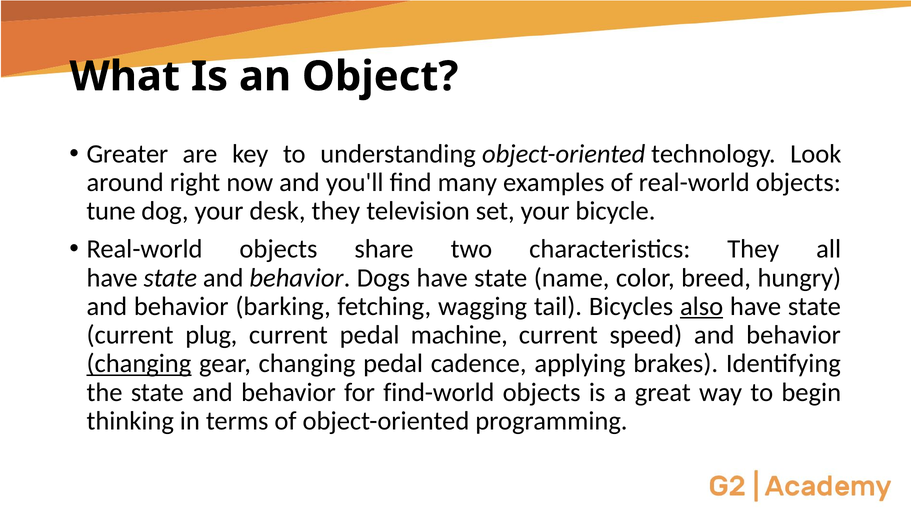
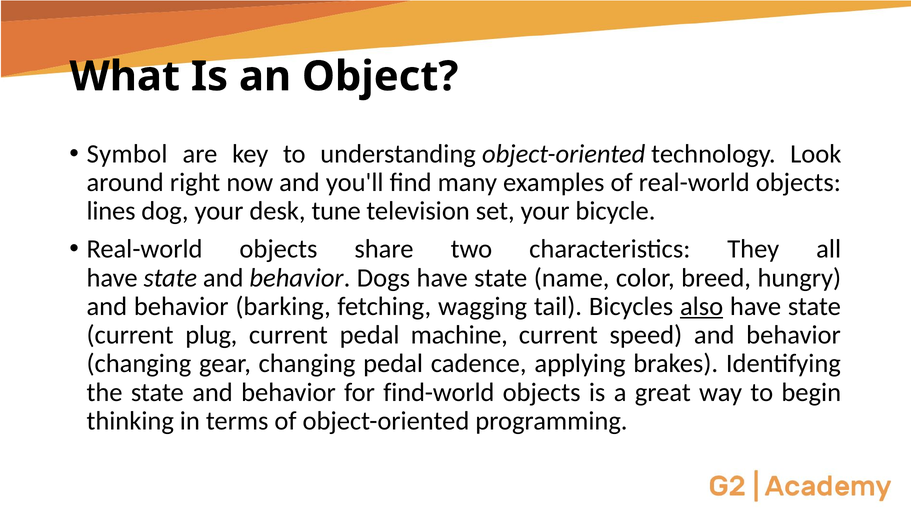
Greater: Greater -> Symbol
tune: tune -> lines
desk they: they -> tune
changing at (139, 364) underline: present -> none
